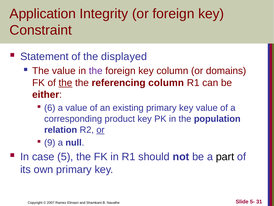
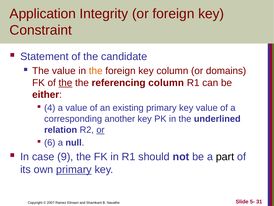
displayed: displayed -> candidate
the at (96, 71) colour: purple -> orange
6: 6 -> 4
product: product -> another
population: population -> underlined
9: 9 -> 6
5: 5 -> 9
primary at (74, 169) underline: none -> present
